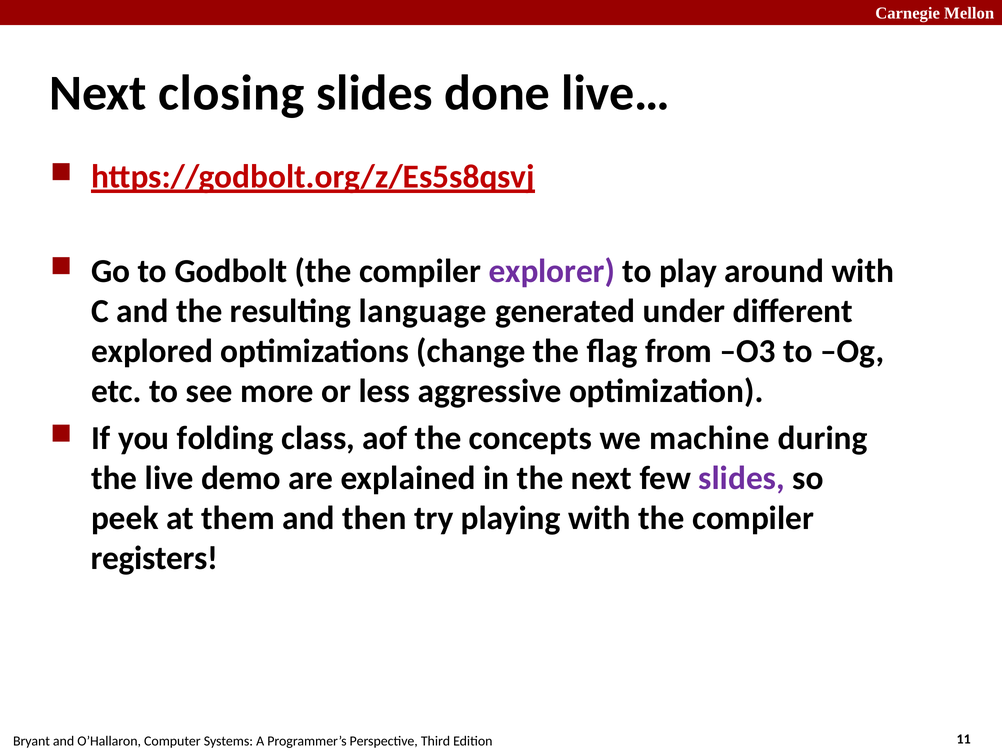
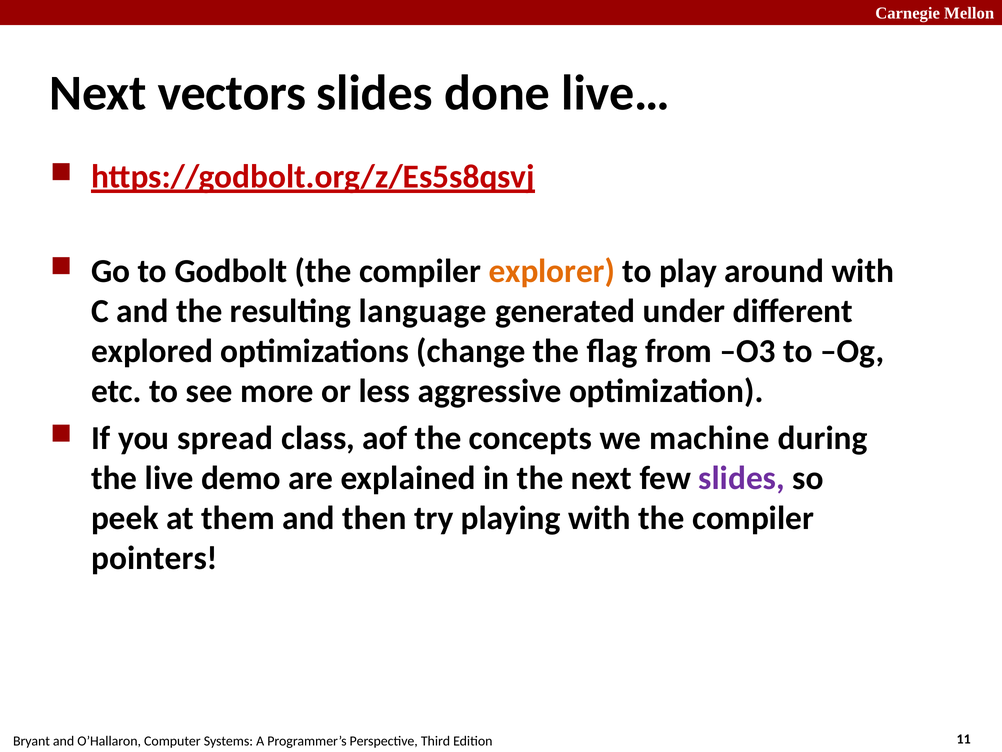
closing: closing -> vectors
explorer colour: purple -> orange
folding: folding -> spread
registers: registers -> pointers
